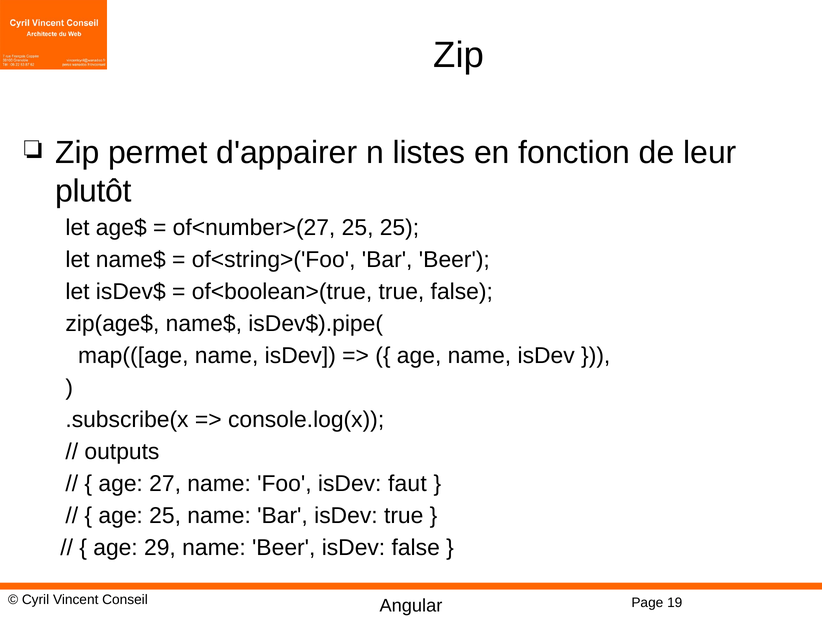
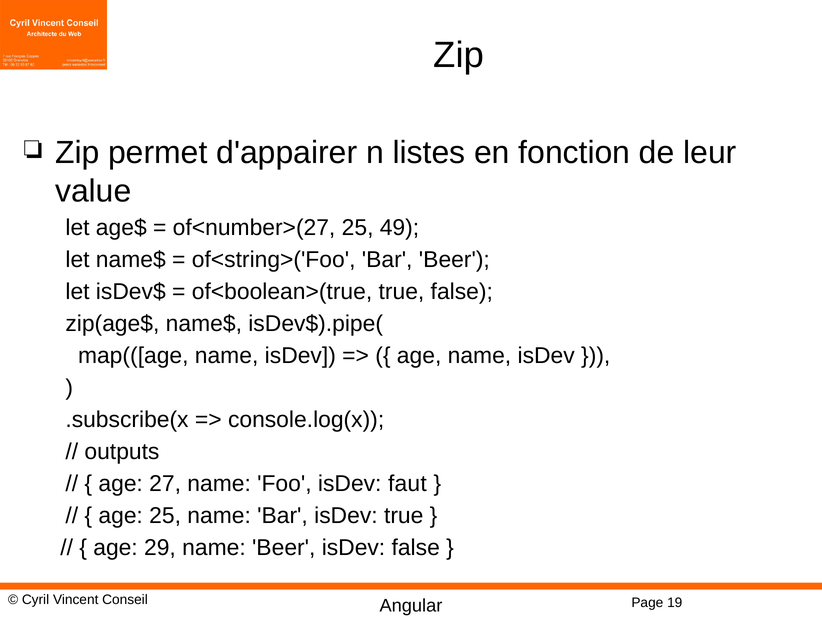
plutôt: plutôt -> value
25 25: 25 -> 49
